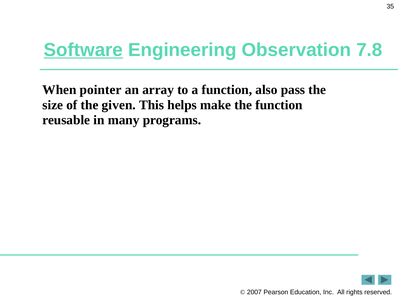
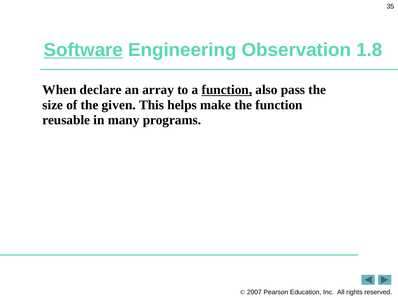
7.8: 7.8 -> 1.8
pointer: pointer -> declare
function at (227, 90) underline: none -> present
